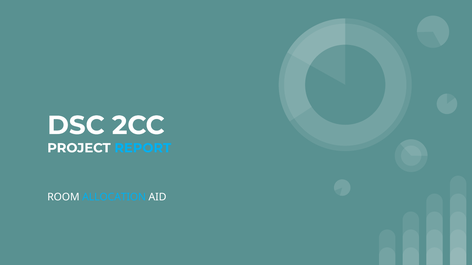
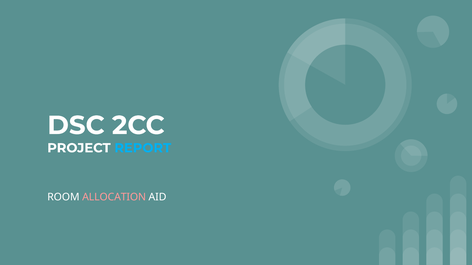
ALLOCATION colour: light blue -> pink
